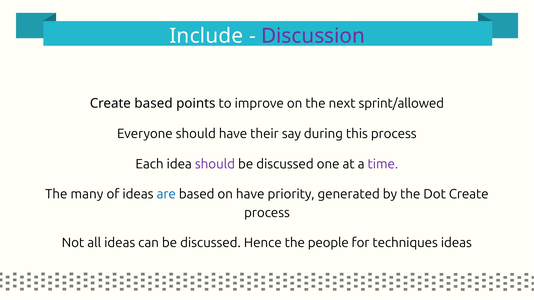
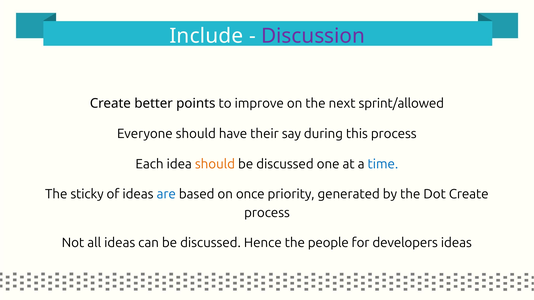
Create based: based -> better
should at (215, 164) colour: purple -> orange
time colour: purple -> blue
many: many -> sticky
on have: have -> once
techniques: techniques -> developers
